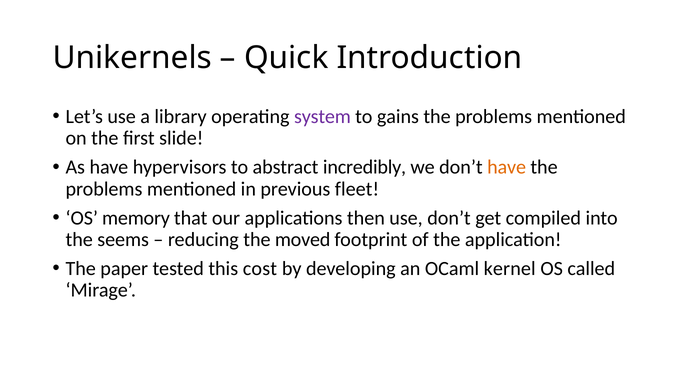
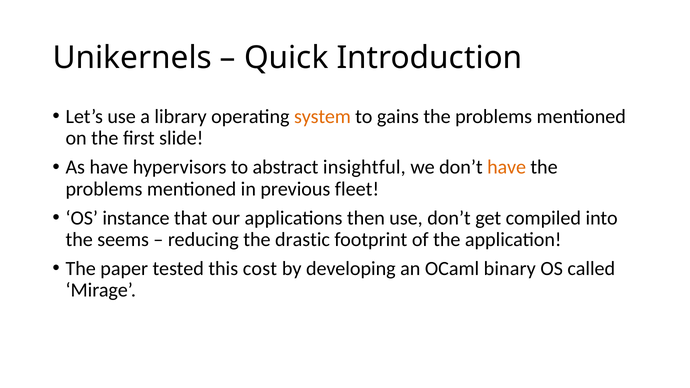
system colour: purple -> orange
incredibly: incredibly -> insightful
memory: memory -> instance
moved: moved -> drastic
kernel: kernel -> binary
